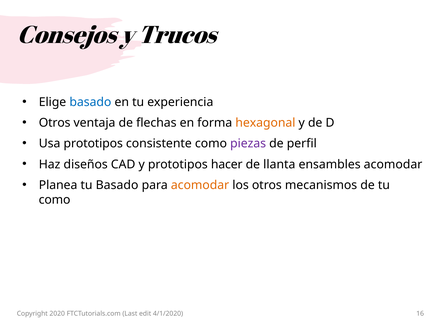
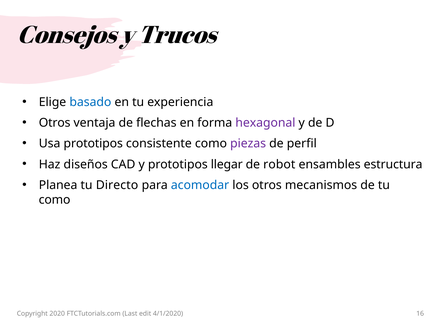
hexagonal colour: orange -> purple
hacer: hacer -> llegar
llanta: llanta -> robot
ensambles acomodar: acomodar -> estructura
tu Basado: Basado -> Directo
acomodar at (200, 185) colour: orange -> blue
